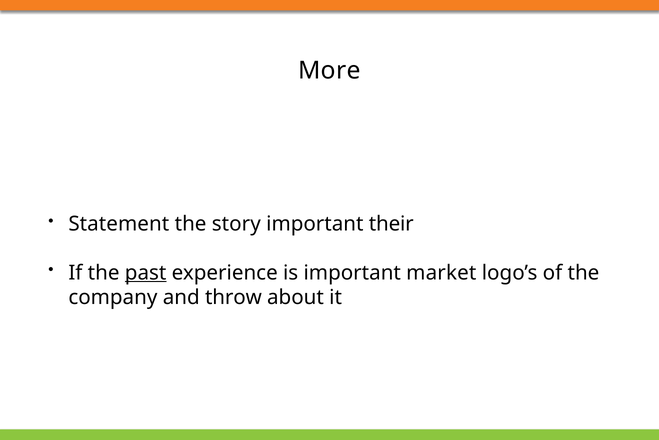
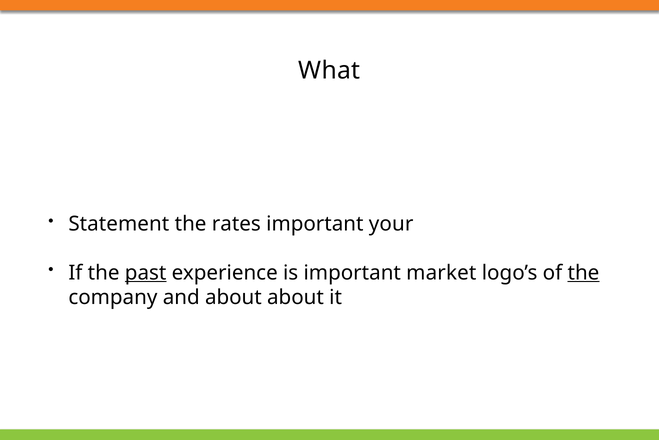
More: More -> What
story: story -> rates
their: their -> your
the at (583, 272) underline: none -> present
and throw: throw -> about
